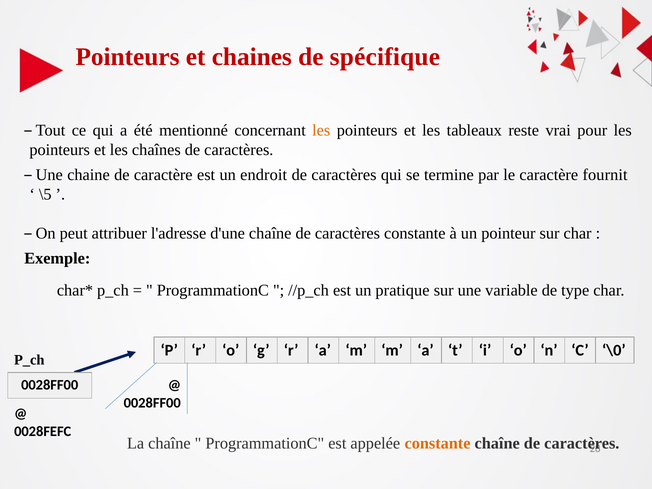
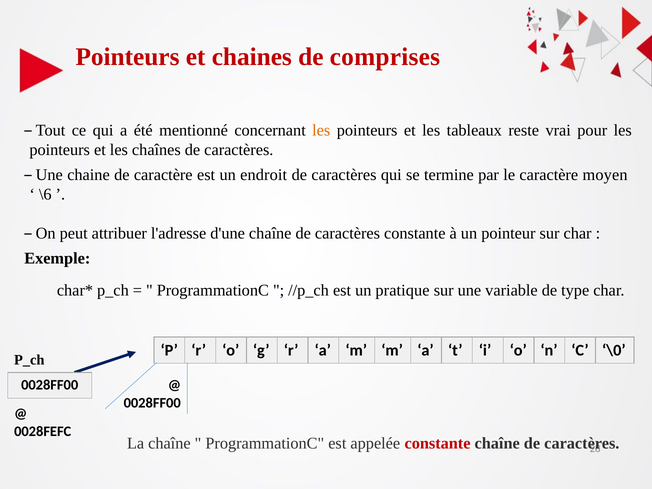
spécifique: spécifique -> comprises
fournit: fournit -> moyen
\5: \5 -> \6
constante at (438, 443) colour: orange -> red
